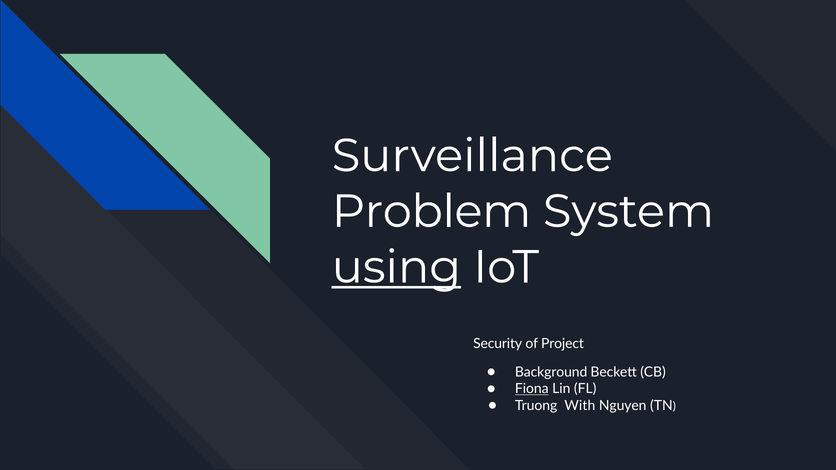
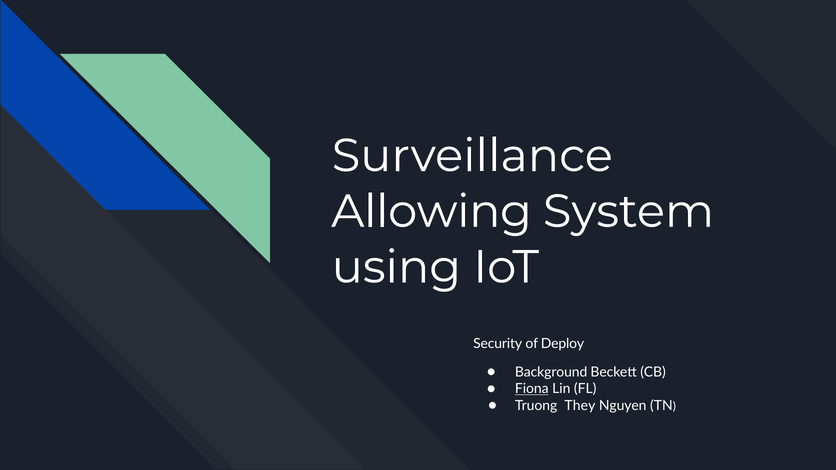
Problem: Problem -> Allowing
using underline: present -> none
Project: Project -> Deploy
With: With -> They
